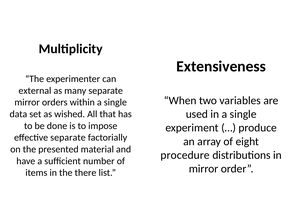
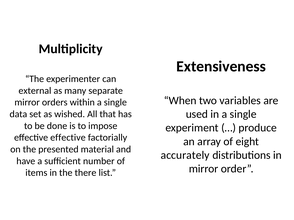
effective separate: separate -> effective
procedure: procedure -> accurately
